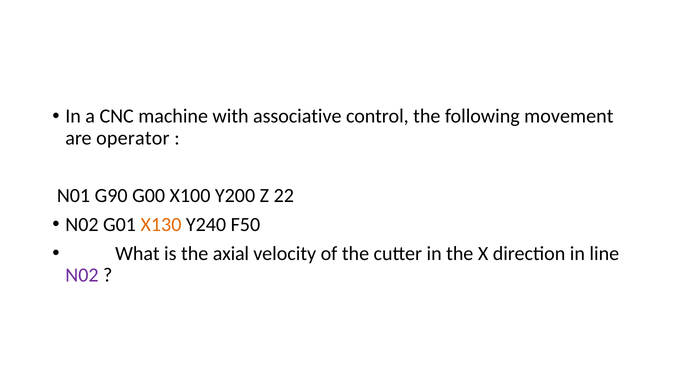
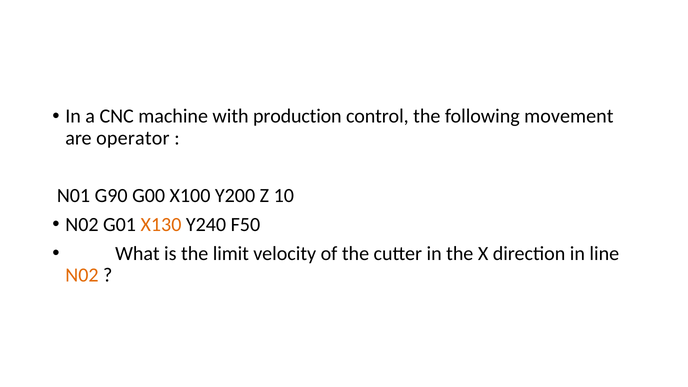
associative: associative -> production
22: 22 -> 10
axial: axial -> limit
N02 at (82, 275) colour: purple -> orange
